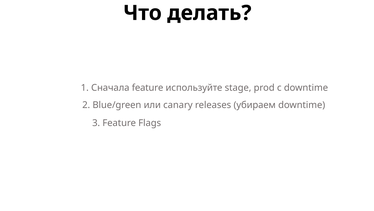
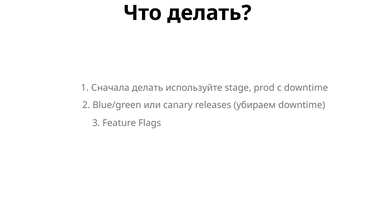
Сначала feature: feature -> делать
